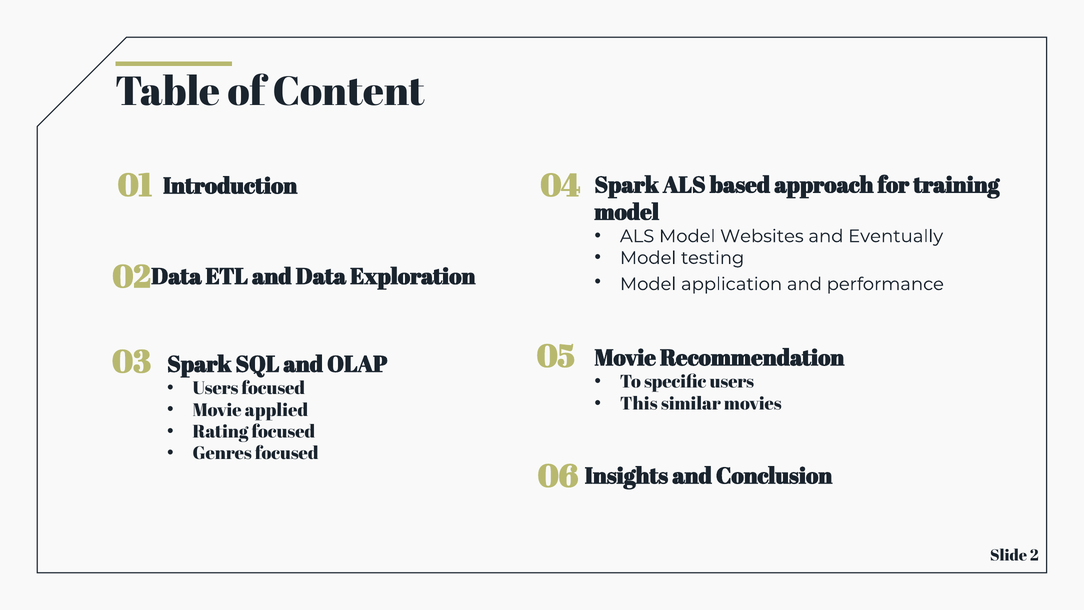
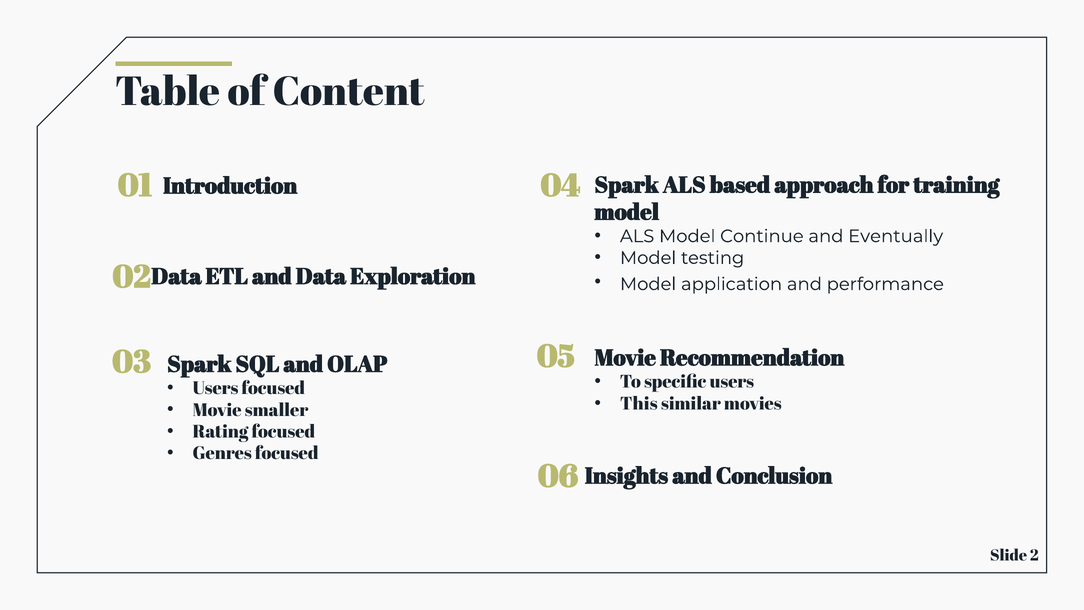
Websites: Websites -> Continue
applied: applied -> smaller
